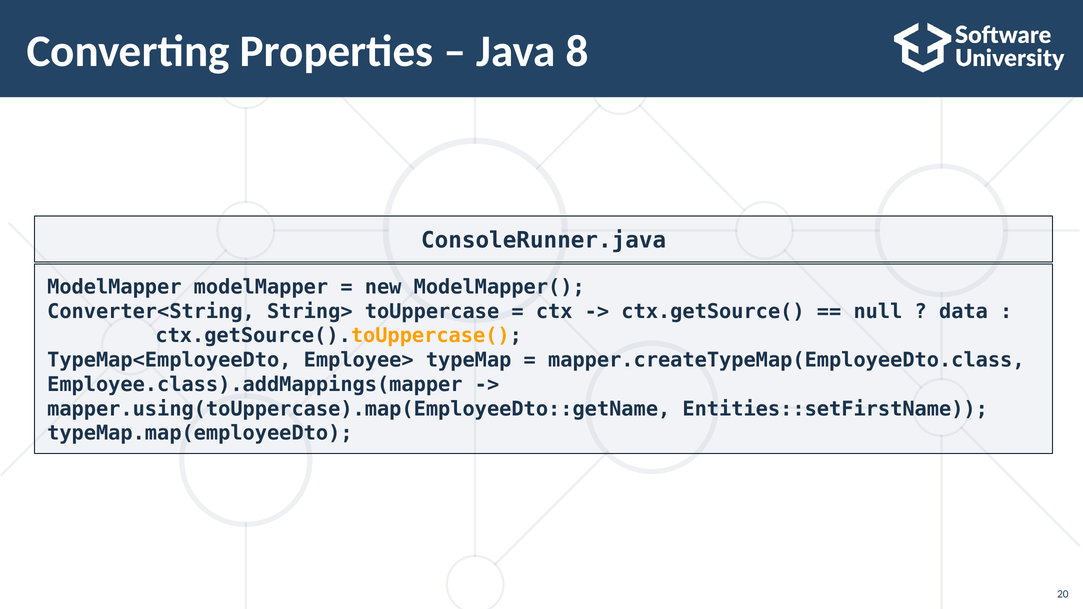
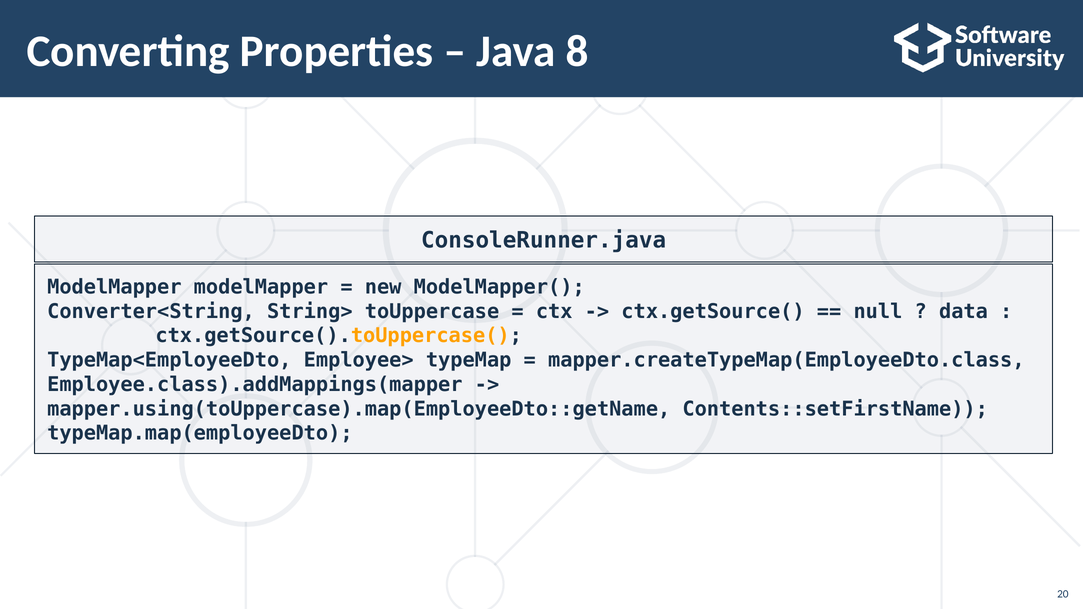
Entities::setFirstName: Entities::setFirstName -> Contents::setFirstName
